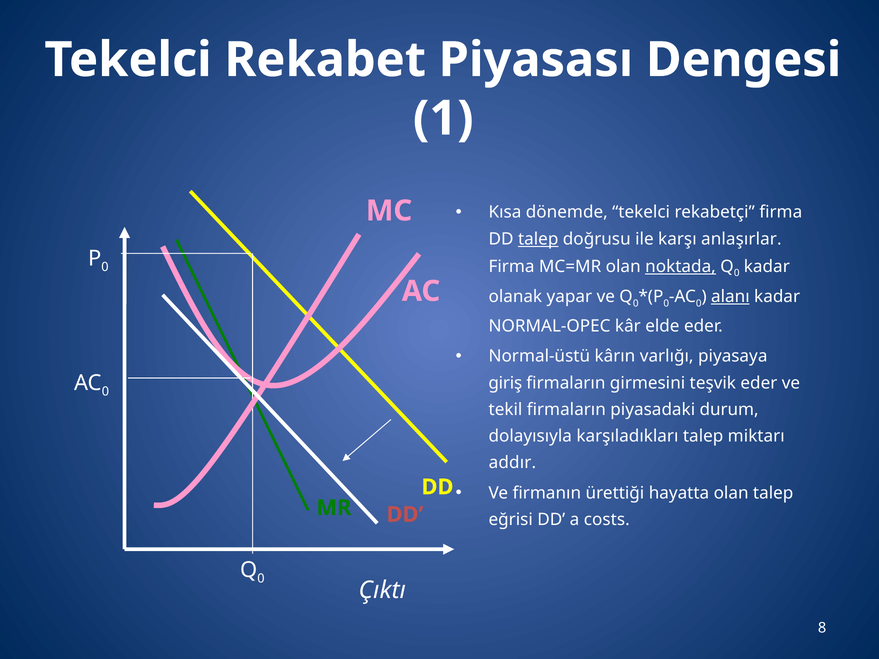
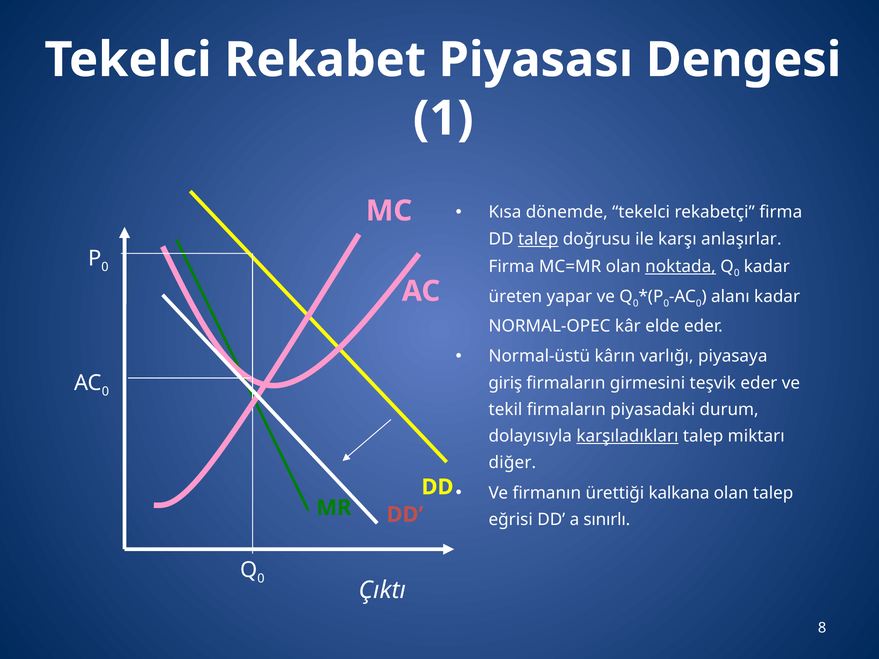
olanak: olanak -> üreten
alanı underline: present -> none
karşıladıkları underline: none -> present
addır: addır -> diğer
hayatta: hayatta -> kalkana
costs: costs -> sınırlı
